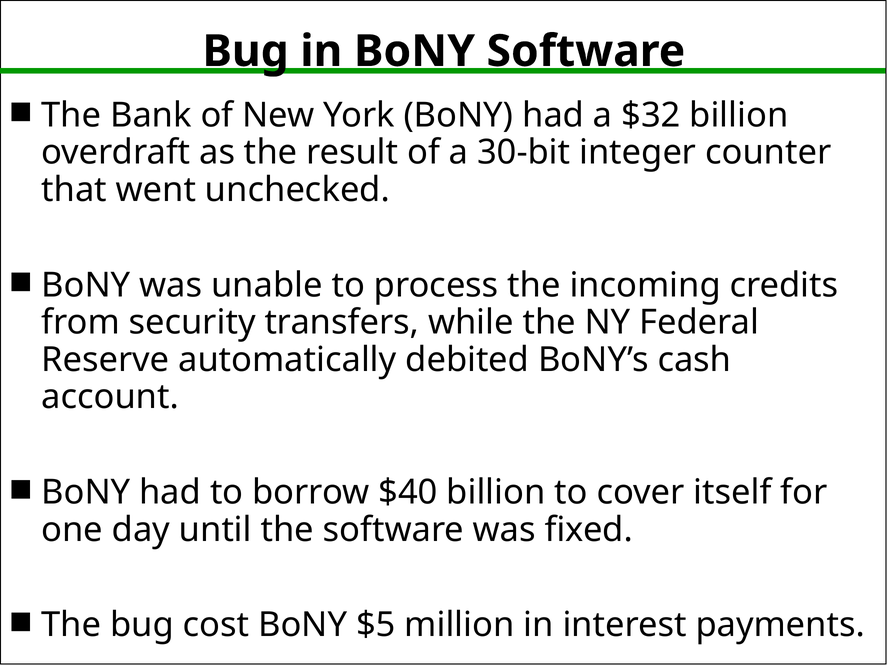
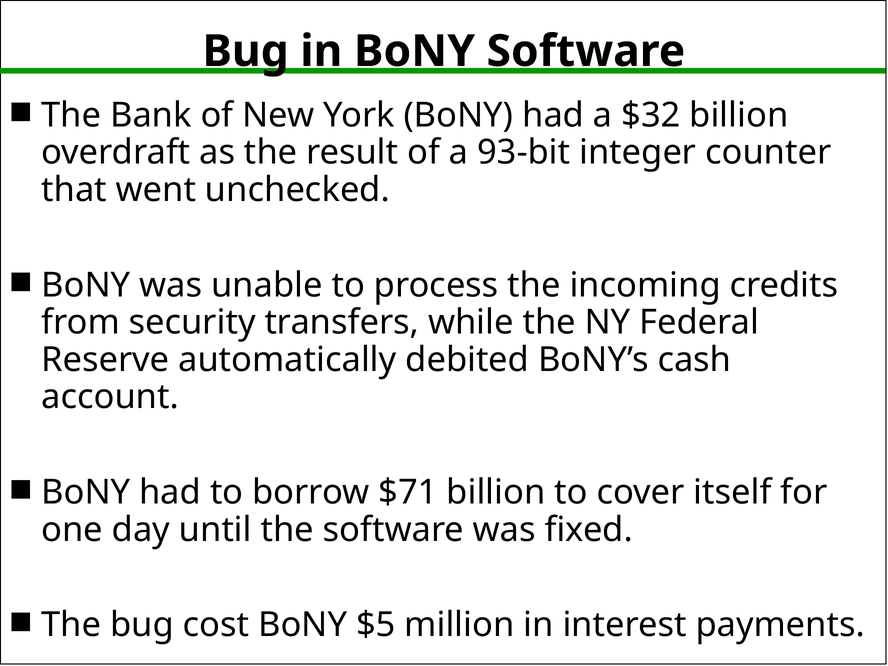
30-bit: 30-bit -> 93-bit
$40: $40 -> $71
